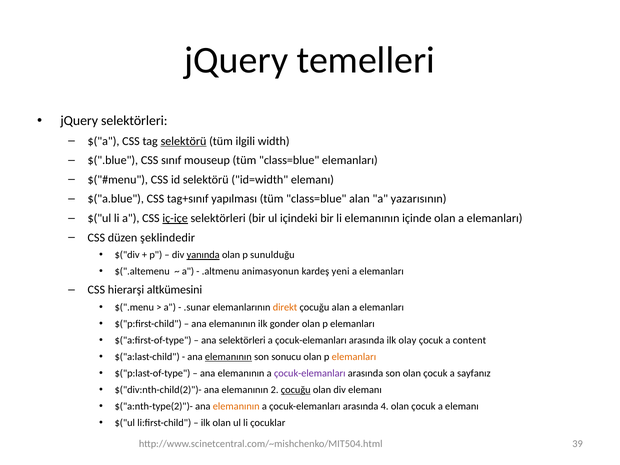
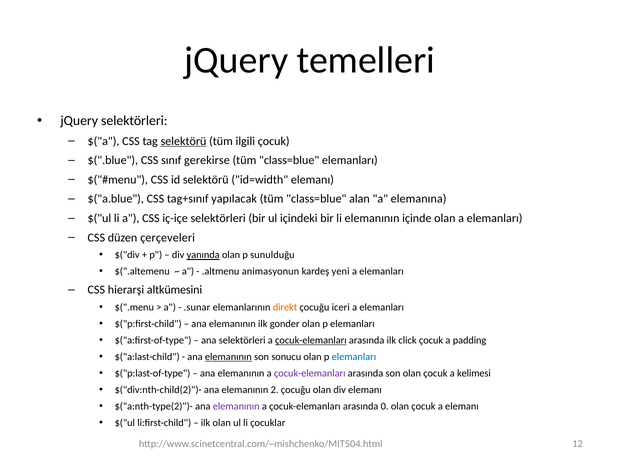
ilgili width: width -> çocuk
mouseup: mouseup -> gerekirse
yapılması: yapılması -> yapılacak
yazarısının: yazarısının -> elemanına
iç-içe underline: present -> none
şeklindedir: şeklindedir -> çerçeveleri
çocuğu alan: alan -> iceri
çocuk-elemanları at (311, 340) underline: none -> present
olay: olay -> click
content: content -> padding
elemanları at (354, 357) colour: orange -> blue
sayfanız: sayfanız -> kelimesi
çocuğu at (296, 390) underline: present -> none
elemanının at (236, 407) colour: orange -> purple
4: 4 -> 0
39: 39 -> 12
